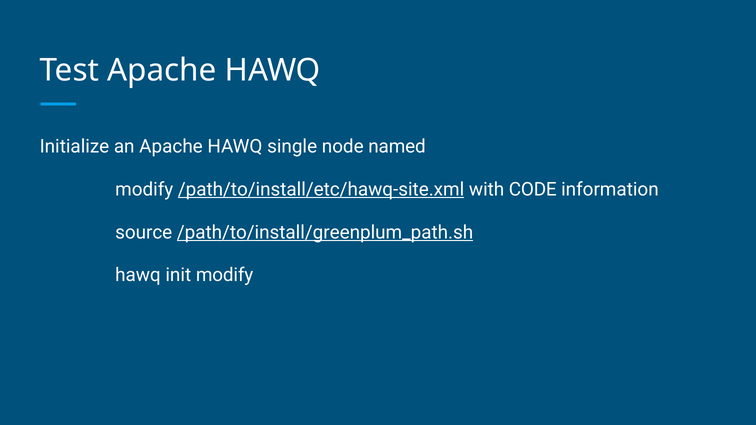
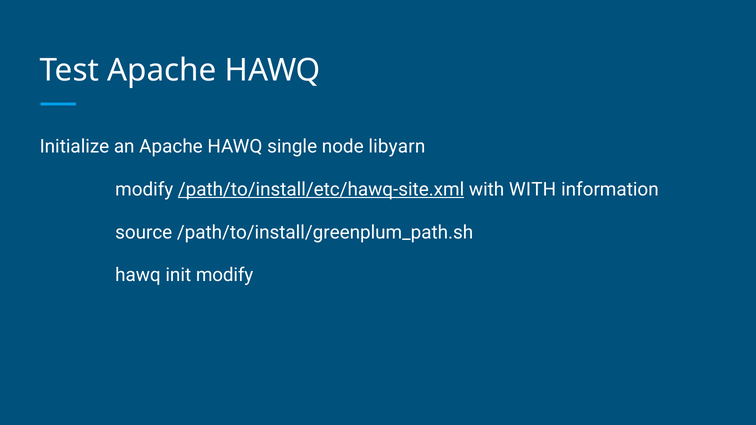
named: named -> libyarn
with CODE: CODE -> WITH
/path/to/install/greenplum_path.sh underline: present -> none
